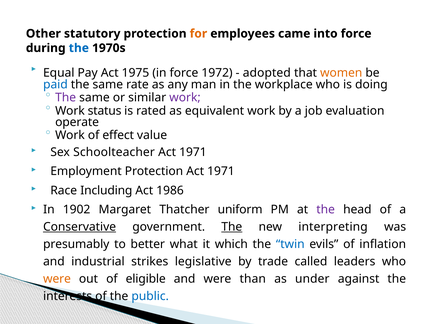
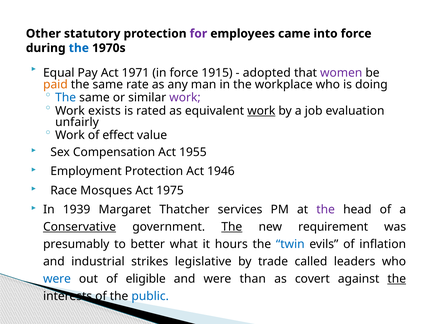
for colour: orange -> purple
1975: 1975 -> 1971
1972: 1972 -> 1915
women colour: orange -> purple
paid colour: blue -> orange
The at (66, 98) colour: purple -> blue
status: status -> exists
work at (261, 111) underline: none -> present
operate: operate -> unfairly
Schoolteacher: Schoolteacher -> Compensation
1971 at (193, 152): 1971 -> 1955
Protection Act 1971: 1971 -> 1946
Including: Including -> Mosques
1986: 1986 -> 1975
1902: 1902 -> 1939
uniform: uniform -> services
interpreting: interpreting -> requirement
which: which -> hours
were at (57, 279) colour: orange -> blue
under: under -> covert
the at (397, 279) underline: none -> present
